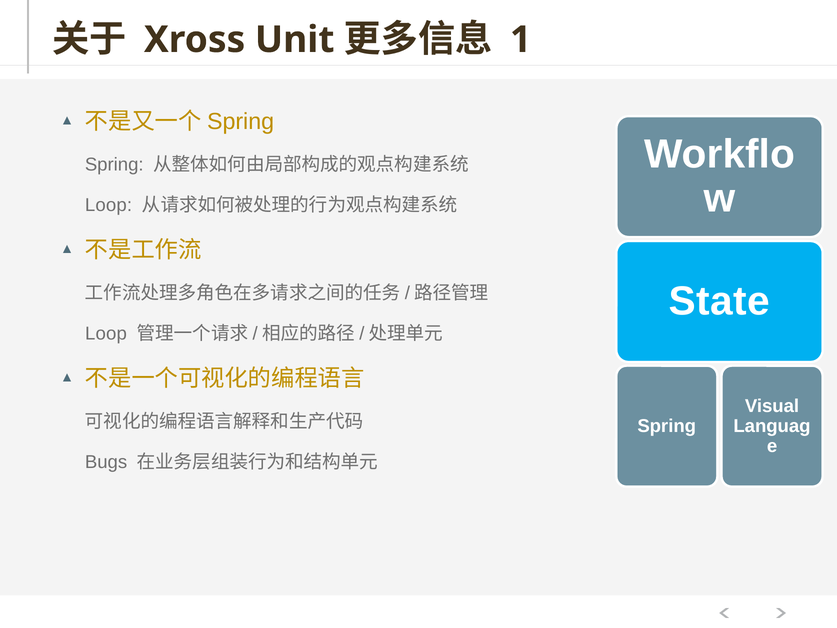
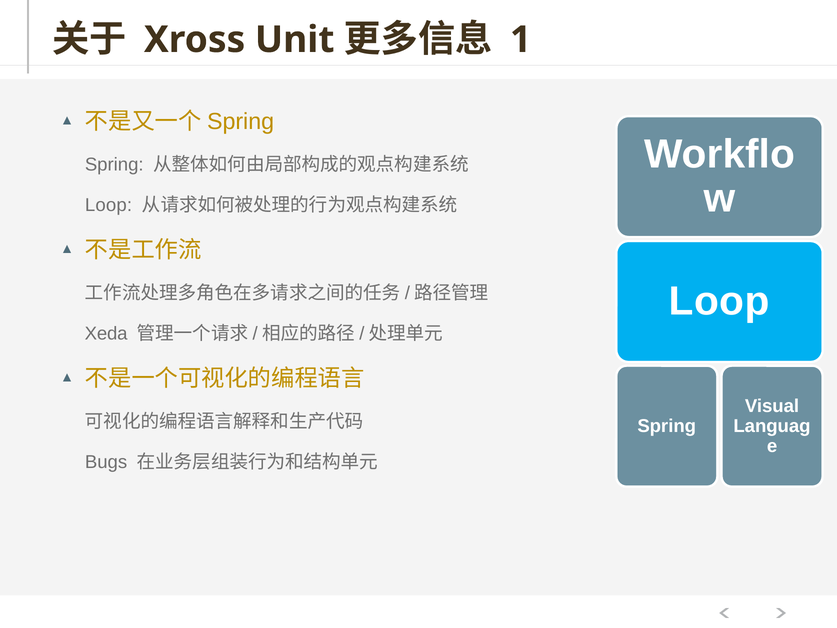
State at (719, 301): State -> Loop
Loop at (106, 333): Loop -> Xeda
